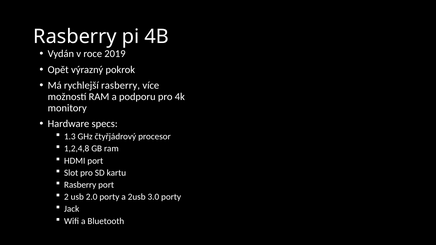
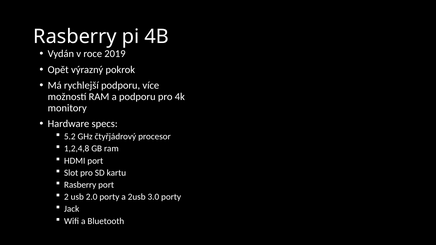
rychlejší rasberry: rasberry -> podporu
1.3: 1.3 -> 5.2
